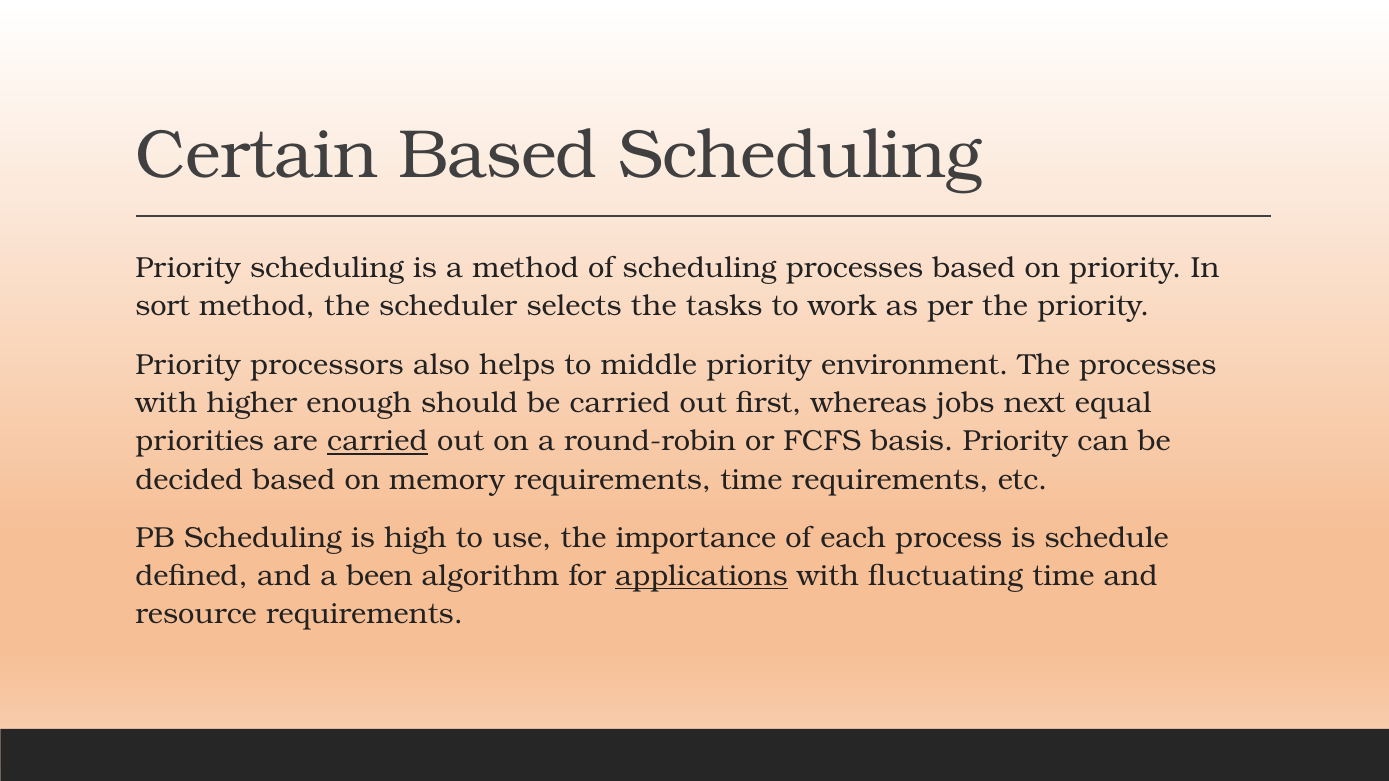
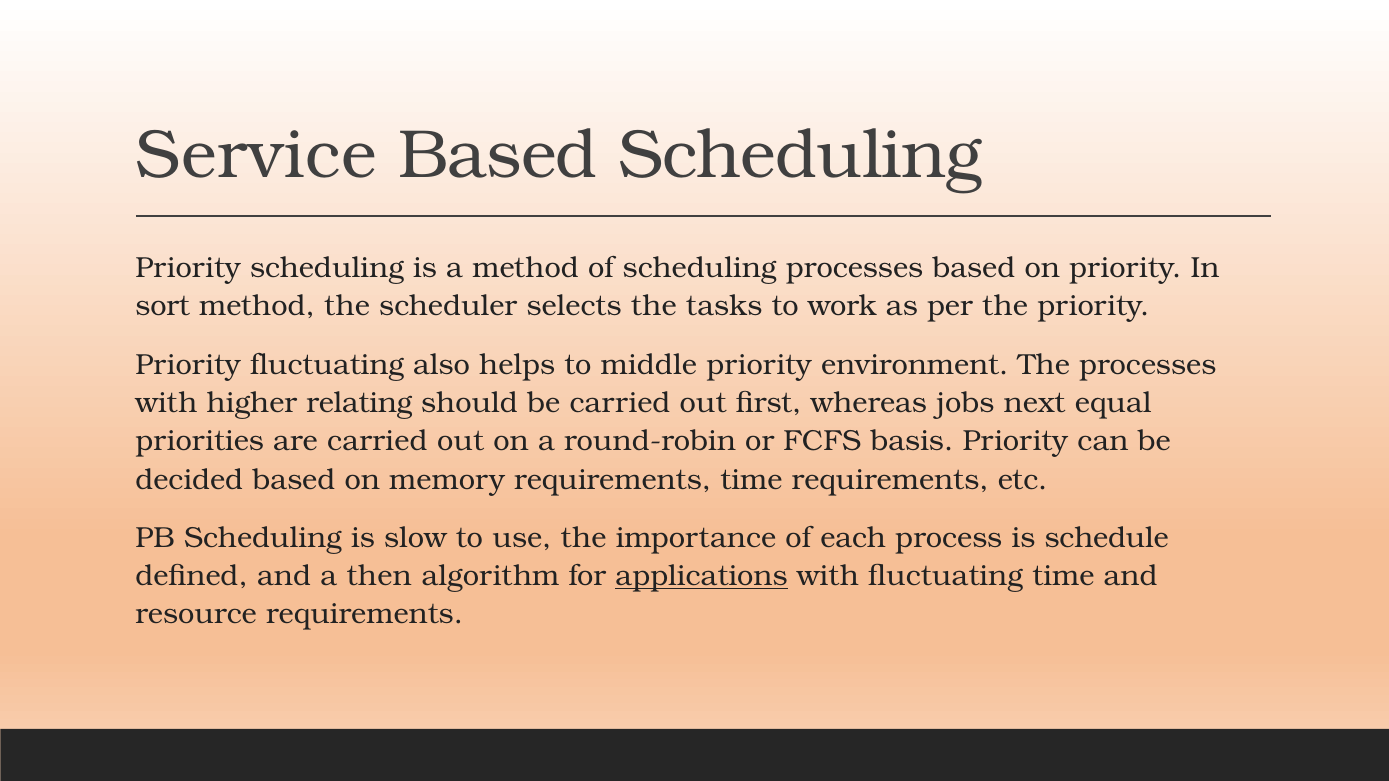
Certain: Certain -> Service
Priority processors: processors -> fluctuating
enough: enough -> relating
carried at (377, 441) underline: present -> none
high: high -> slow
been: been -> then
